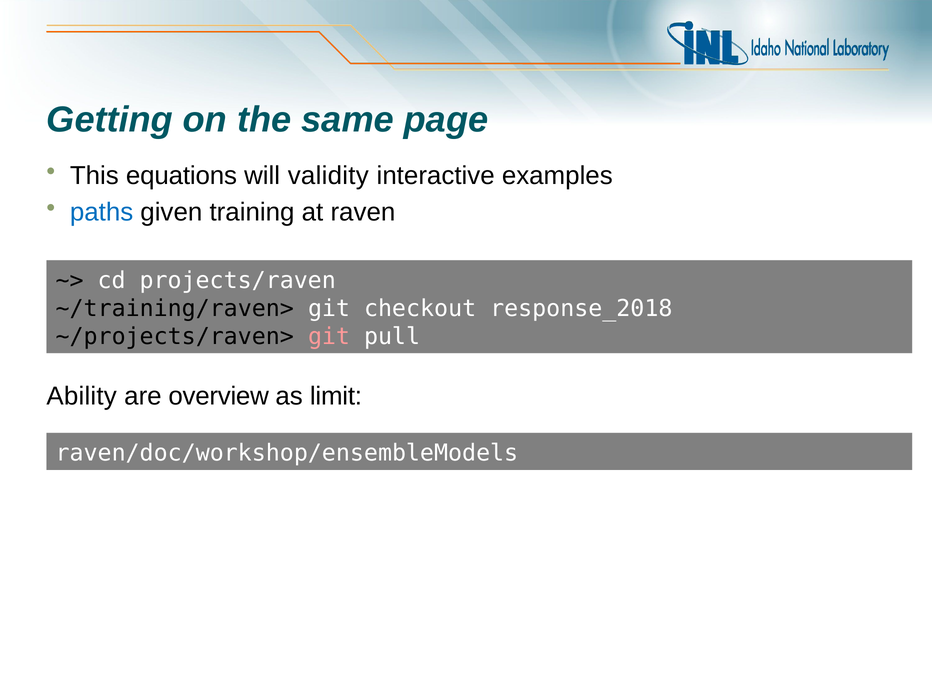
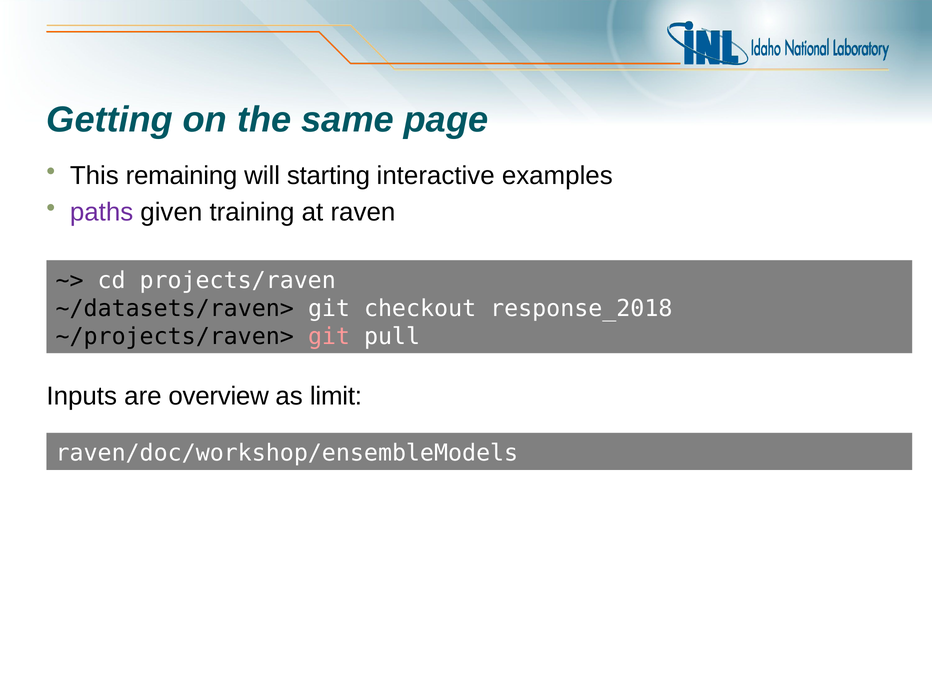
equations: equations -> remaining
validity: validity -> starting
paths colour: blue -> purple
~/training/raven>: ~/training/raven> -> ~/datasets/raven>
Ability: Ability -> Inputs
